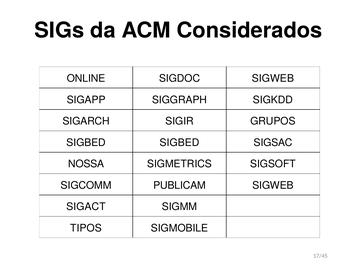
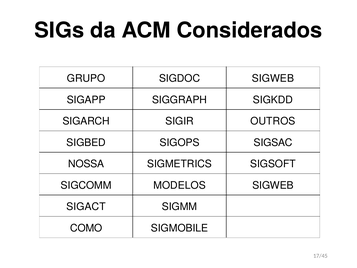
ONLINE: ONLINE -> GRUPO
GRUPOS: GRUPOS -> OUTROS
SIGBED SIGBED: SIGBED -> SIGOPS
PUBLICAM: PUBLICAM -> MODELOS
TIPOS: TIPOS -> COMO
